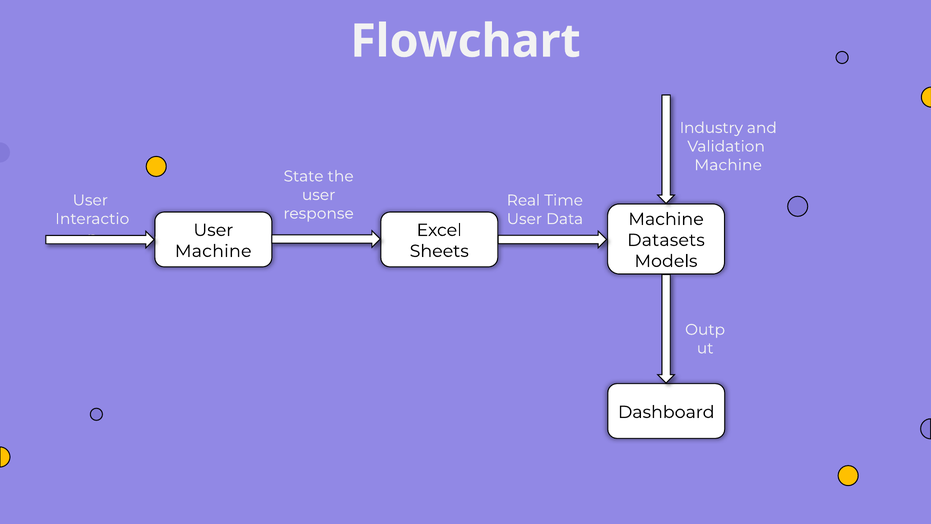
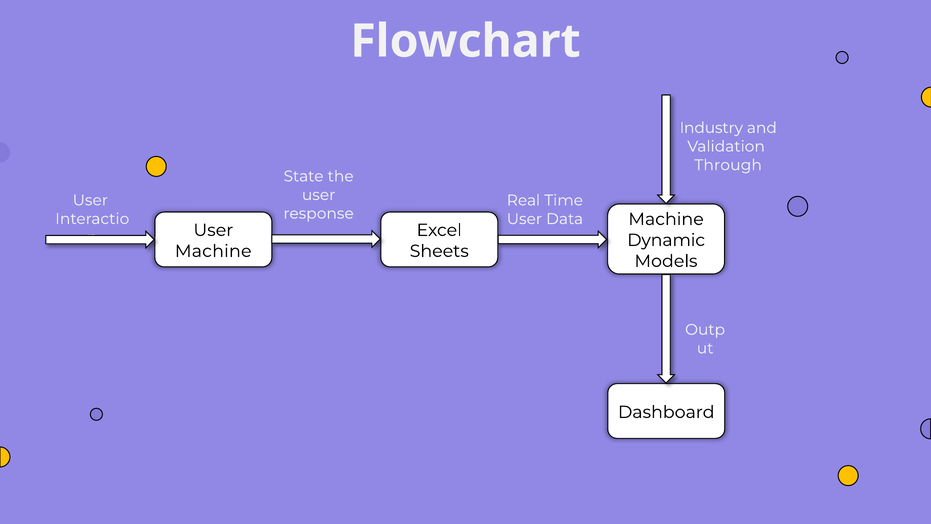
Machine at (728, 165): Machine -> Through
Datasets: Datasets -> Dynamic
